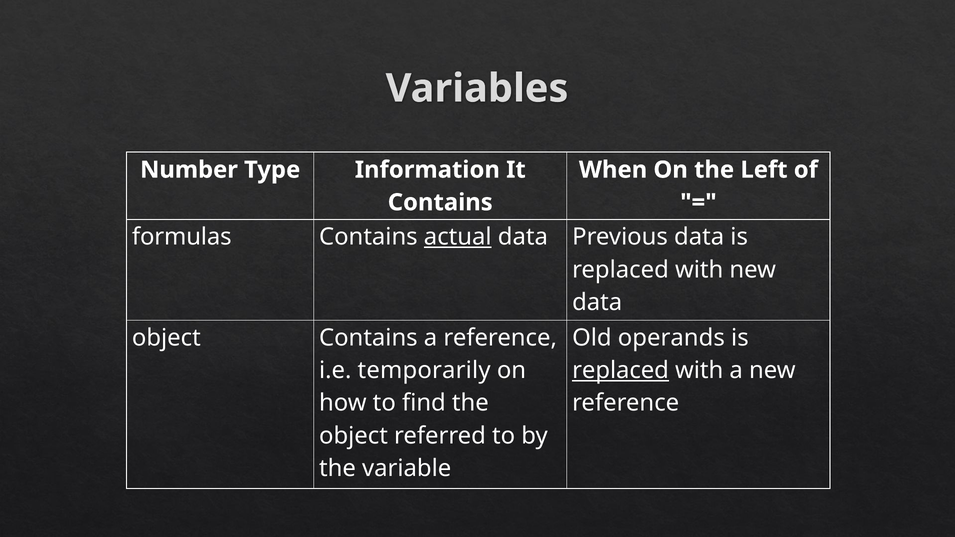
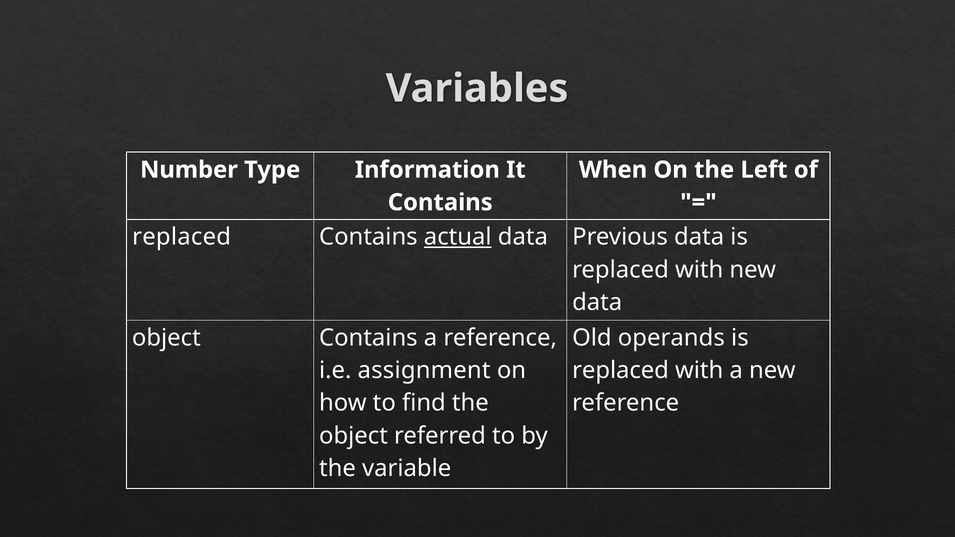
formulas at (182, 237): formulas -> replaced
temporarily: temporarily -> assignment
replaced at (621, 371) underline: present -> none
